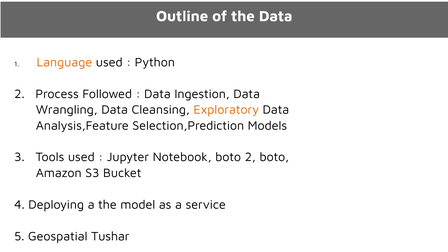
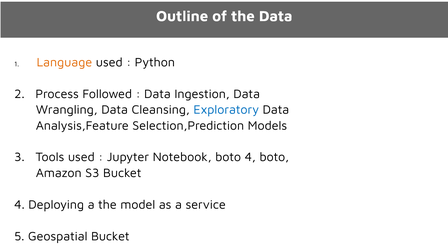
Exploratory colour: orange -> blue
boto 2: 2 -> 4
Geospatial Tushar: Tushar -> Bucket
